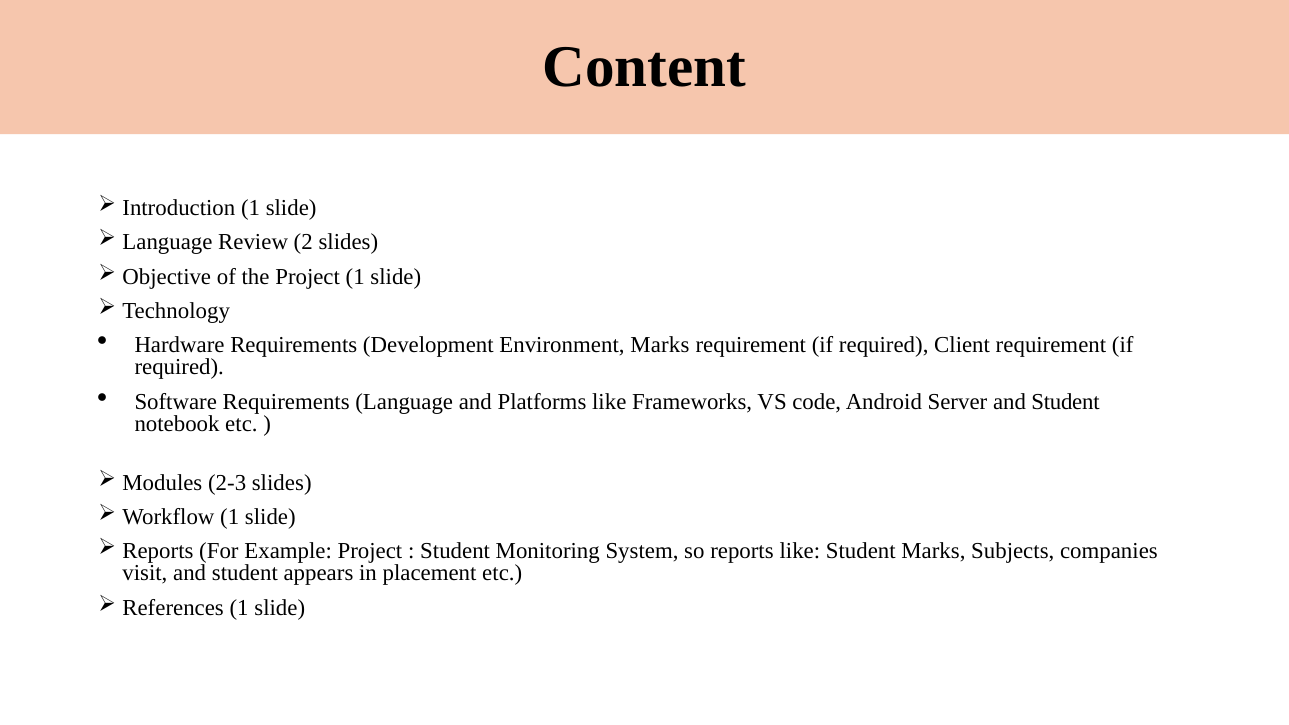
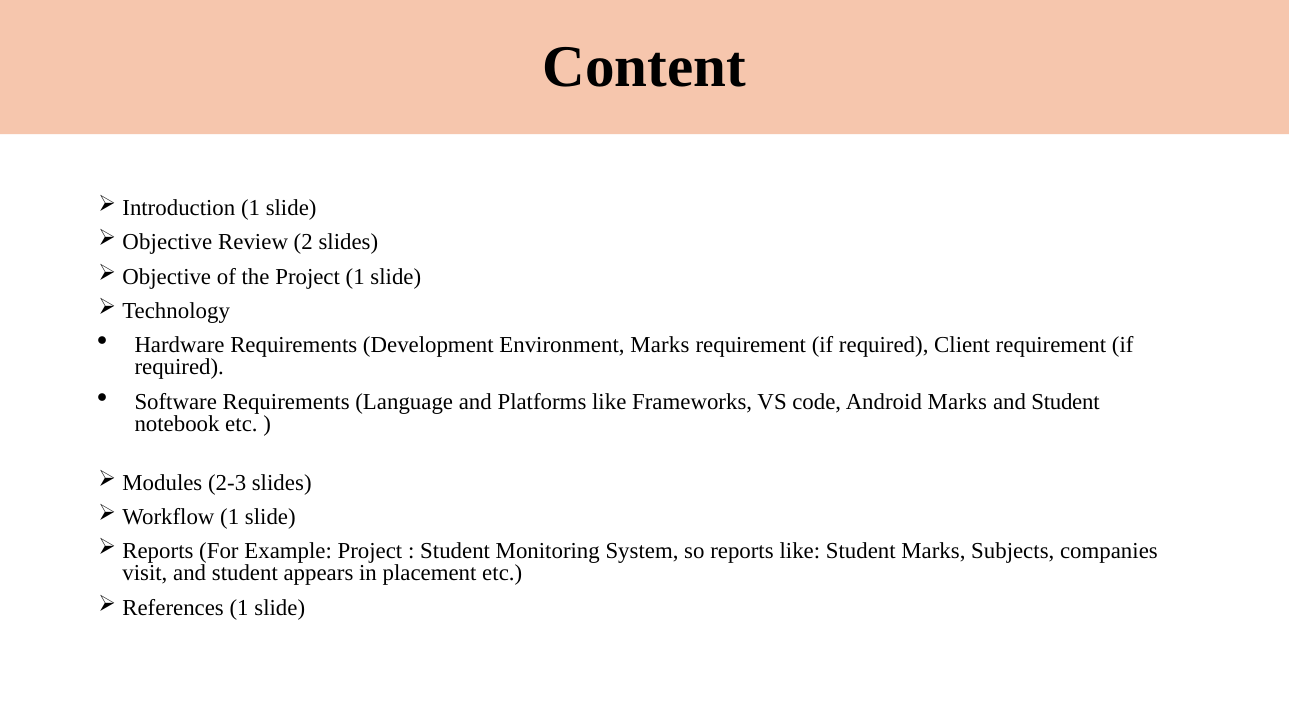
Language at (167, 242): Language -> Objective
Android Server: Server -> Marks
